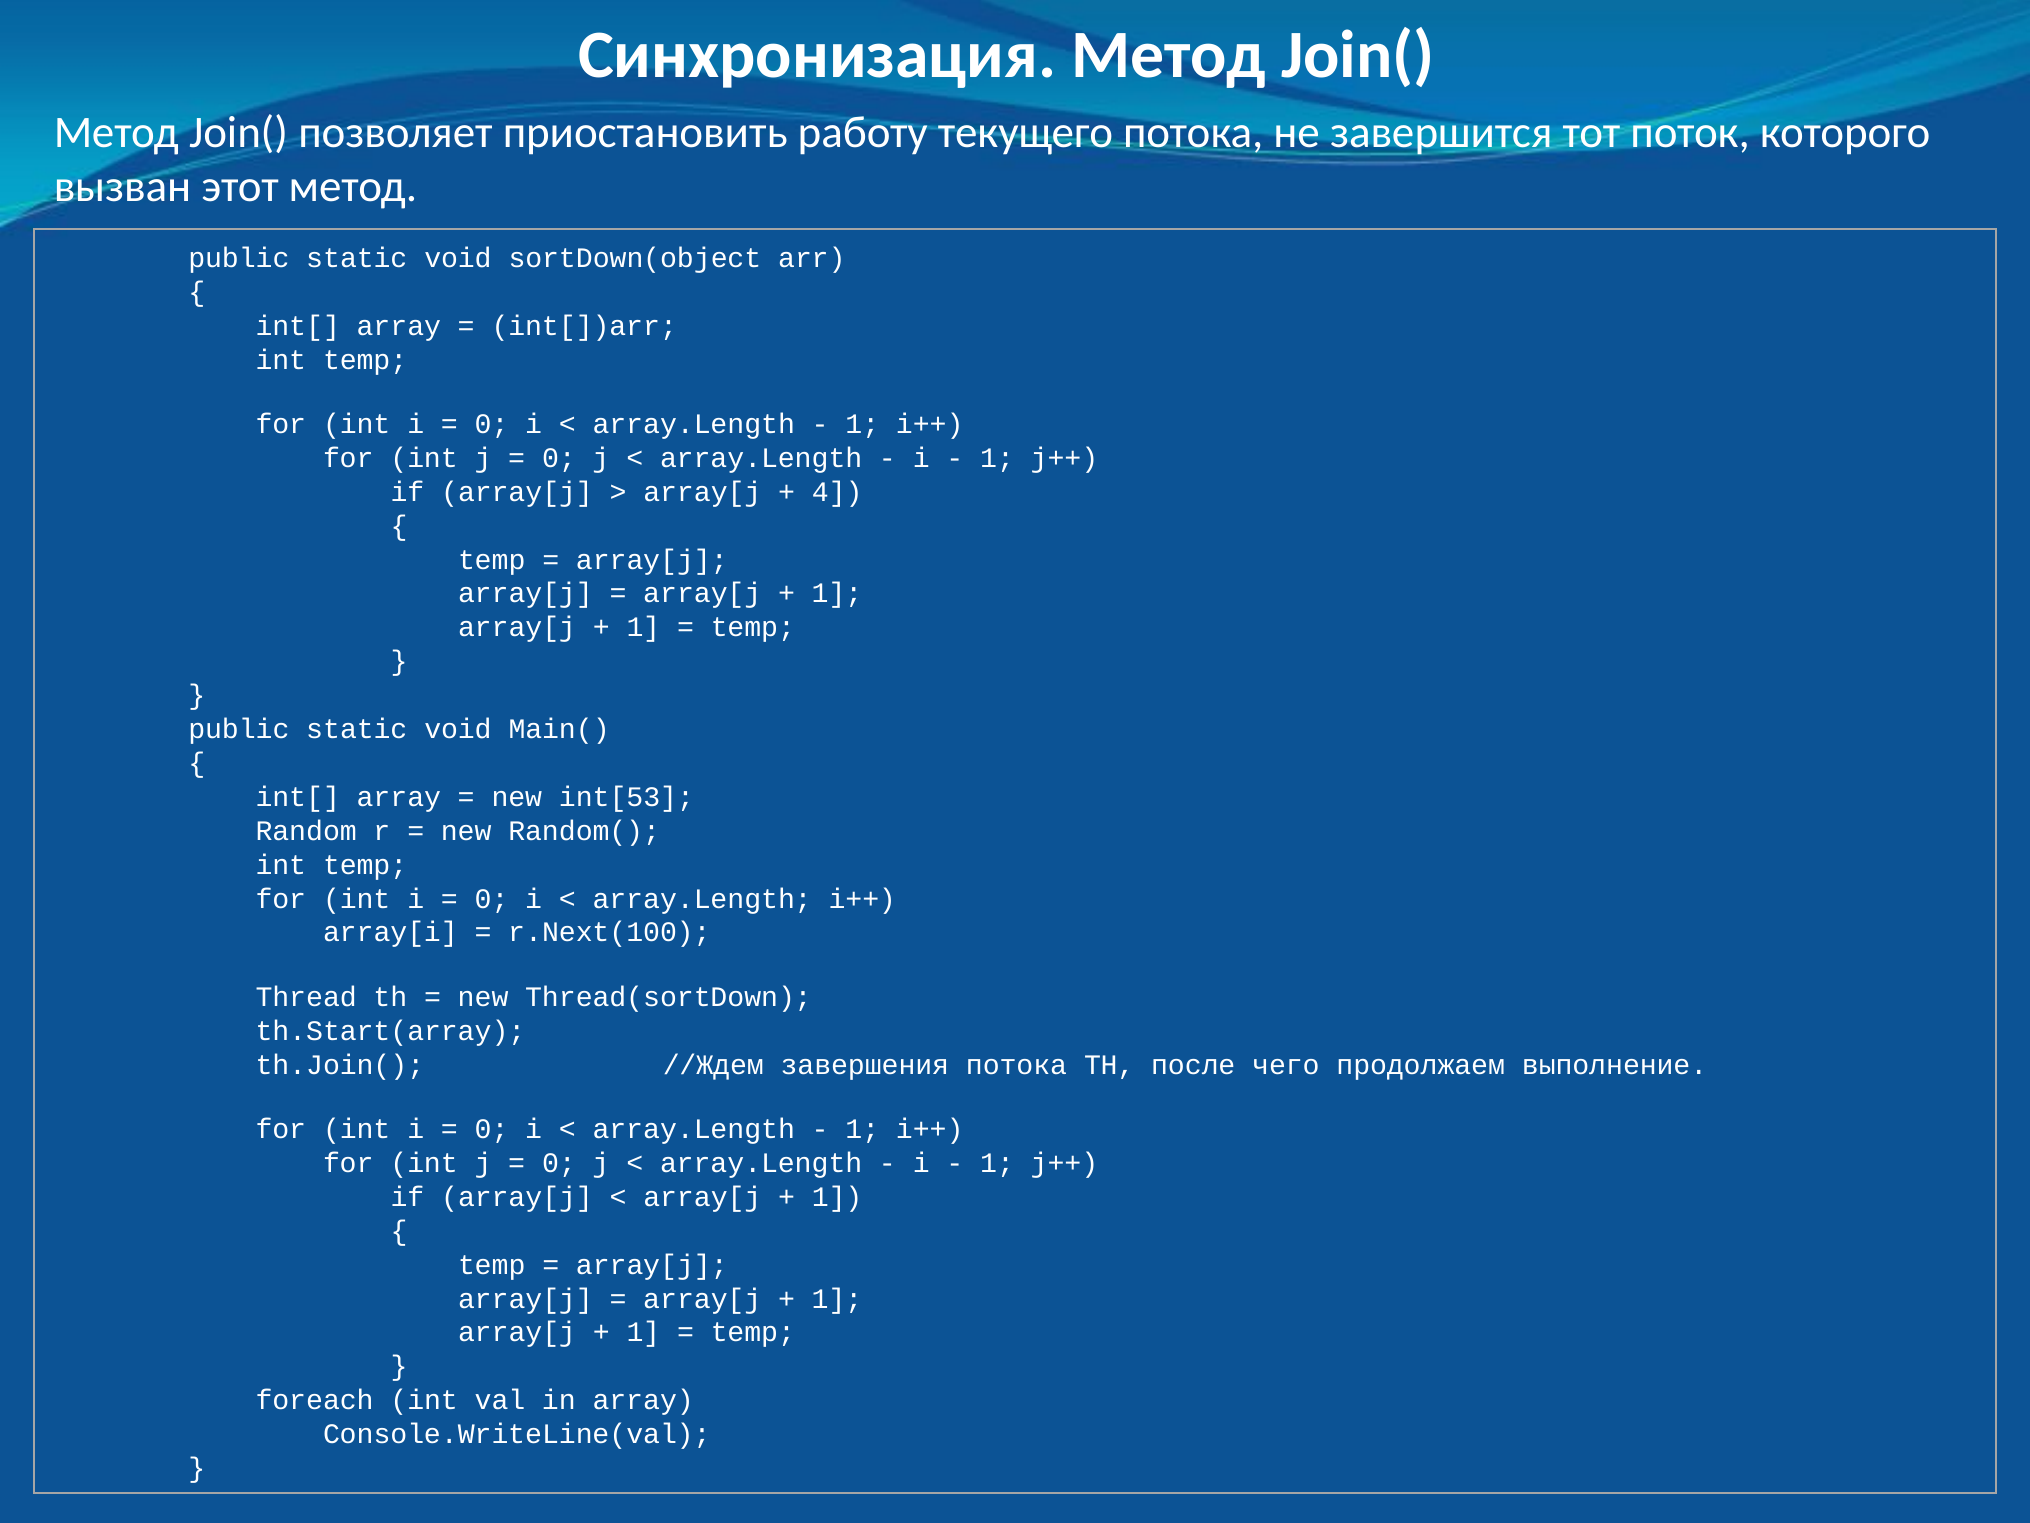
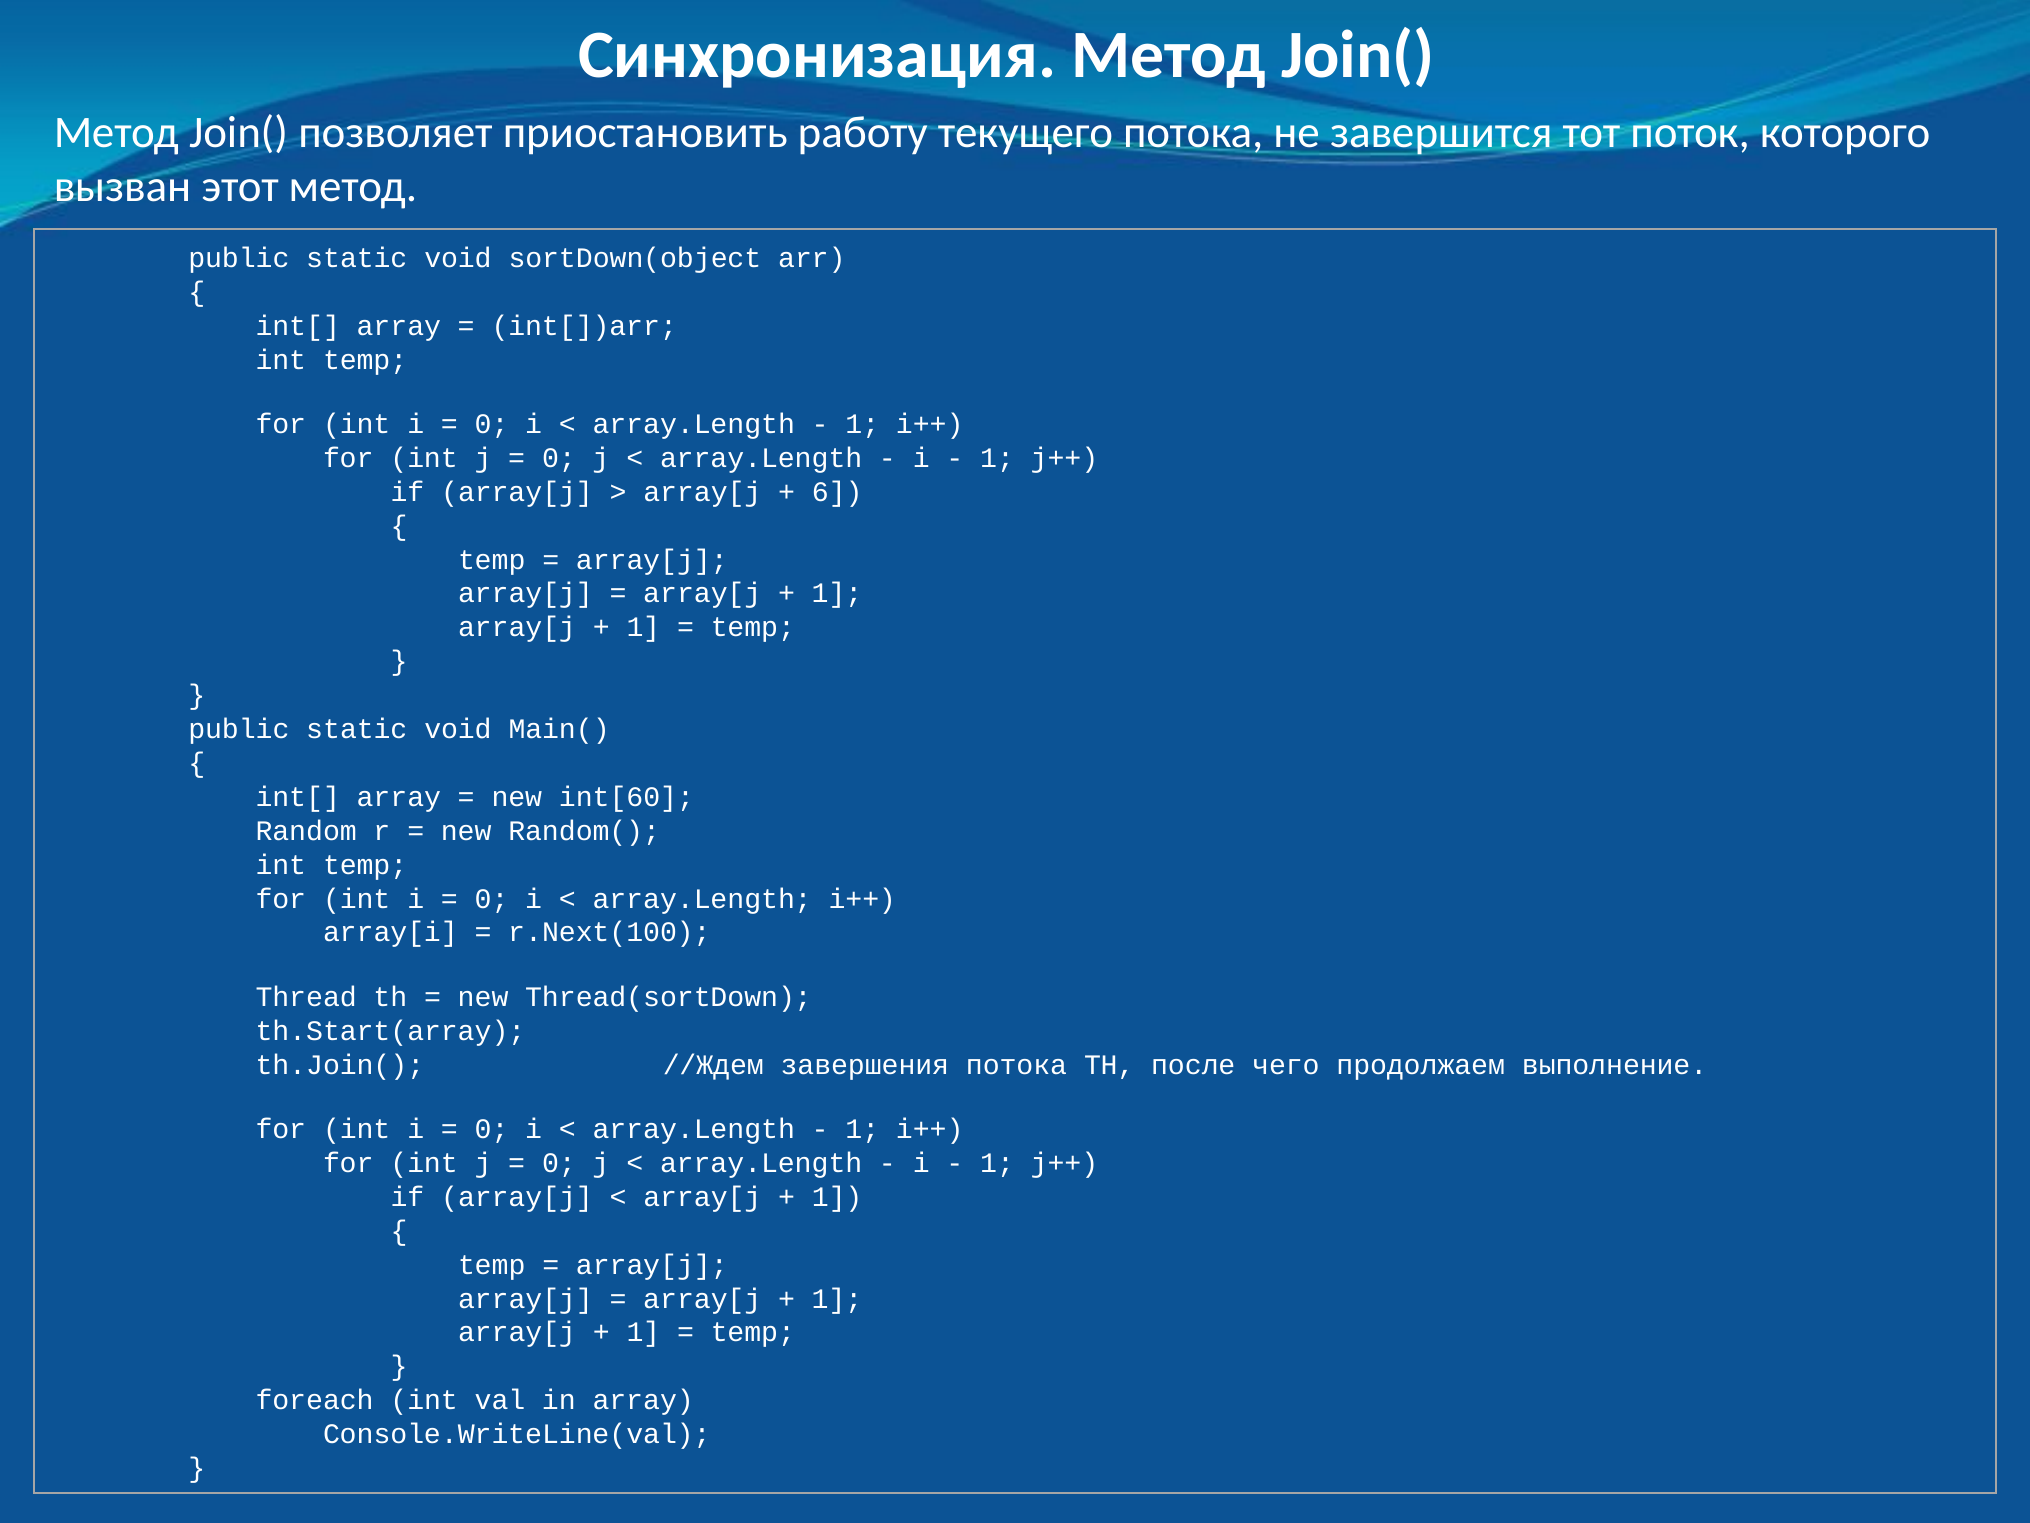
4: 4 -> 6
int[53: int[53 -> int[60
